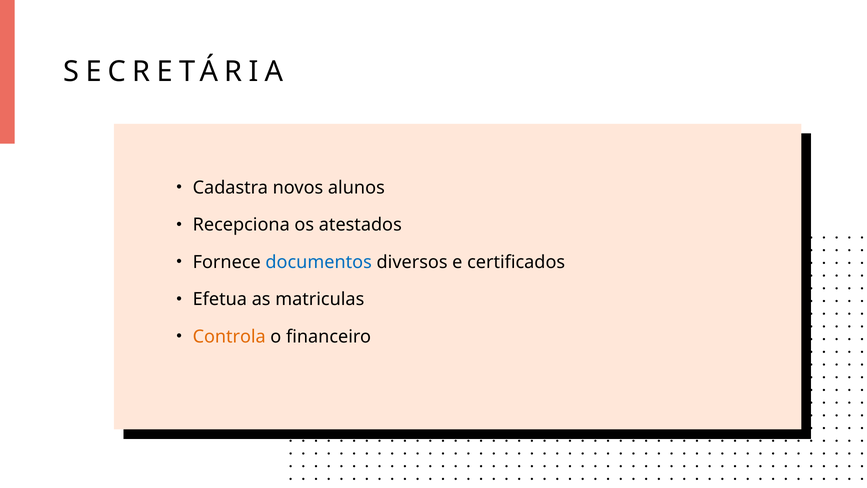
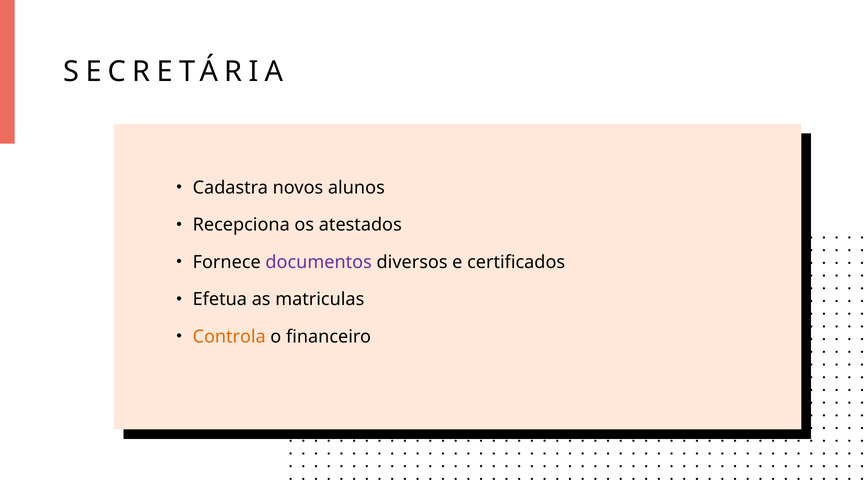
documentos colour: blue -> purple
